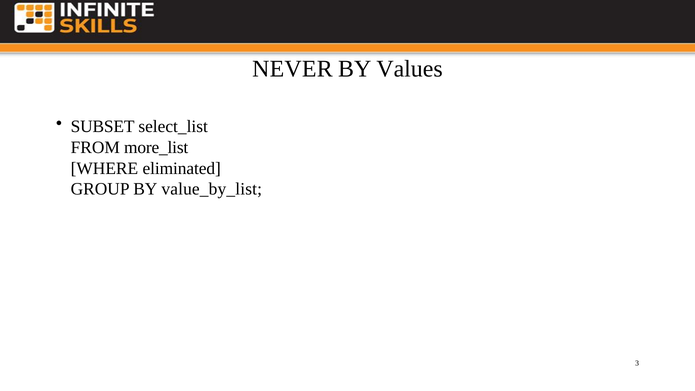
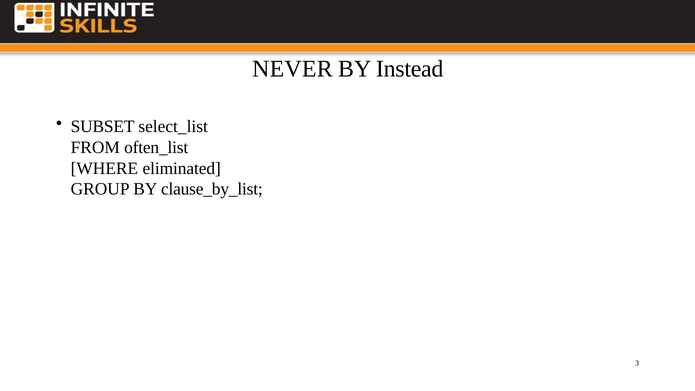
Values: Values -> Instead
more_list: more_list -> often_list
value_by_list: value_by_list -> clause_by_list
